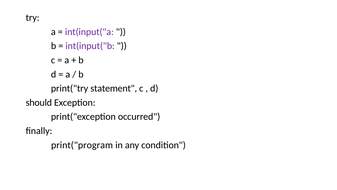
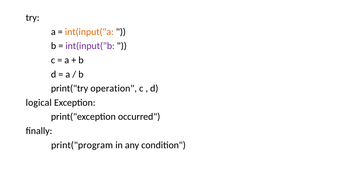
int(input("a colour: purple -> orange
statement: statement -> operation
should: should -> logical
